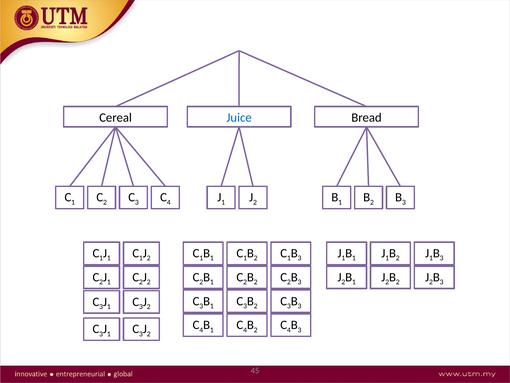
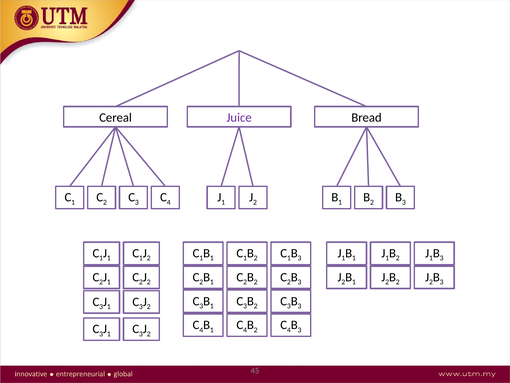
Juice colour: blue -> purple
